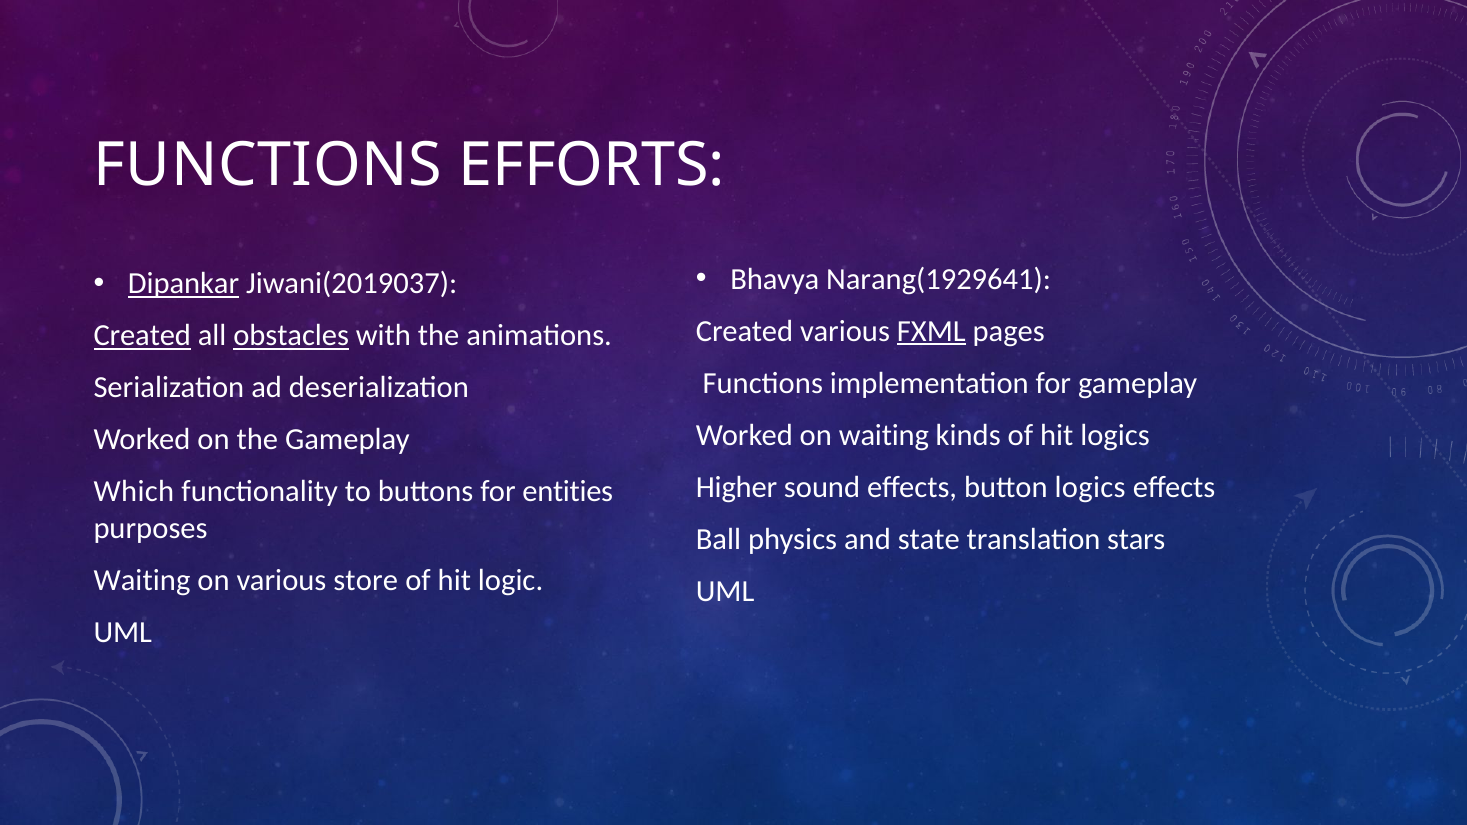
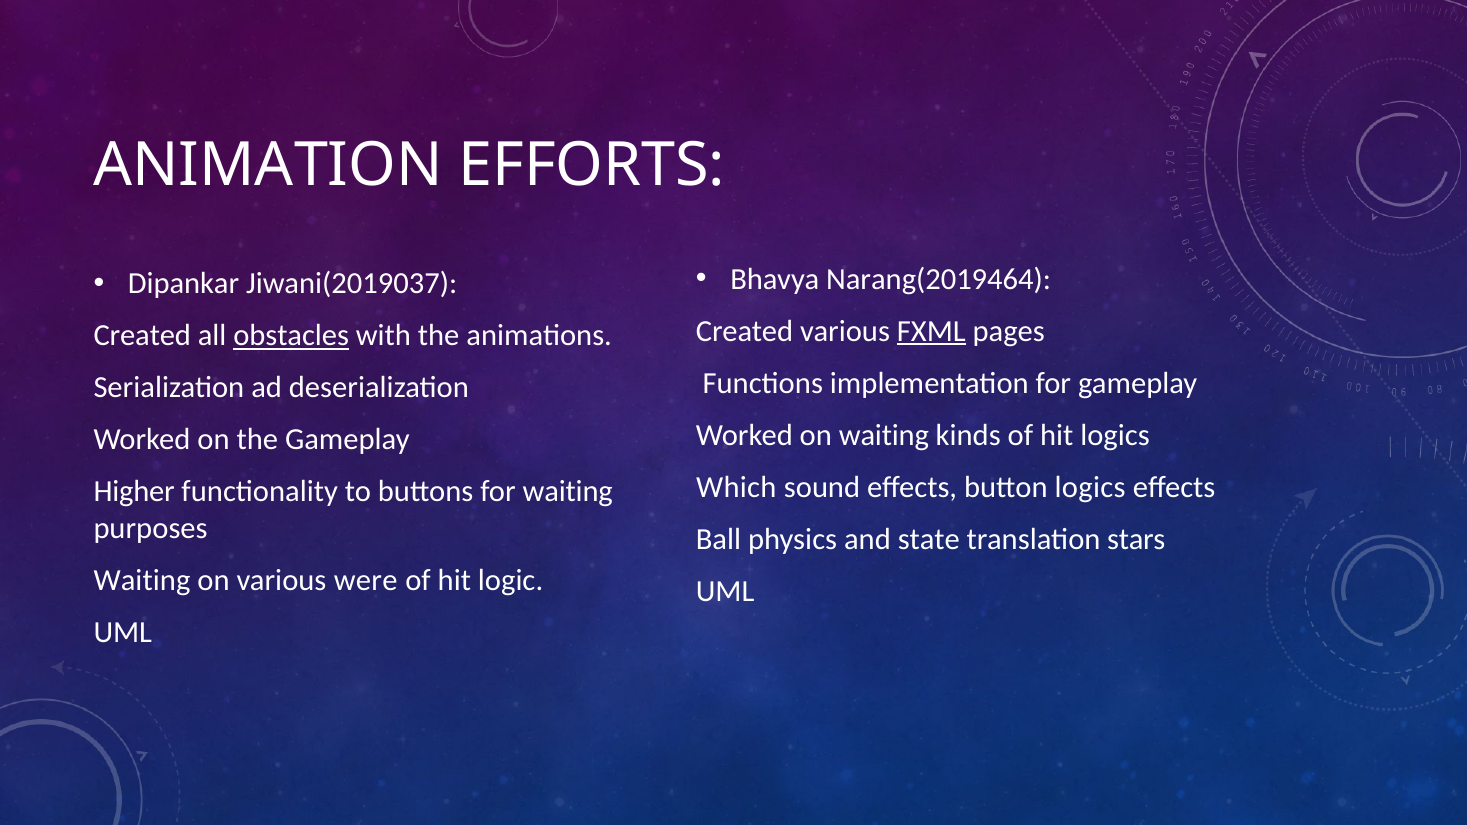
FUNCTIONS at (268, 165): FUNCTIONS -> ANIMATION
Narang(1929641: Narang(1929641 -> Narang(2019464
Dipankar underline: present -> none
Created at (142, 336) underline: present -> none
Higher: Higher -> Which
Which: Which -> Higher
for entities: entities -> waiting
store: store -> were
